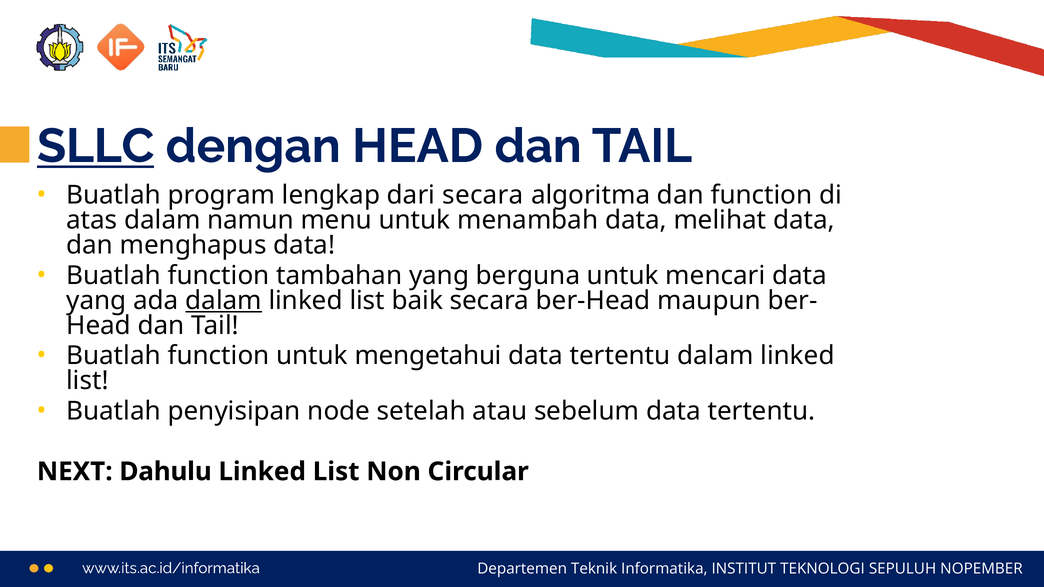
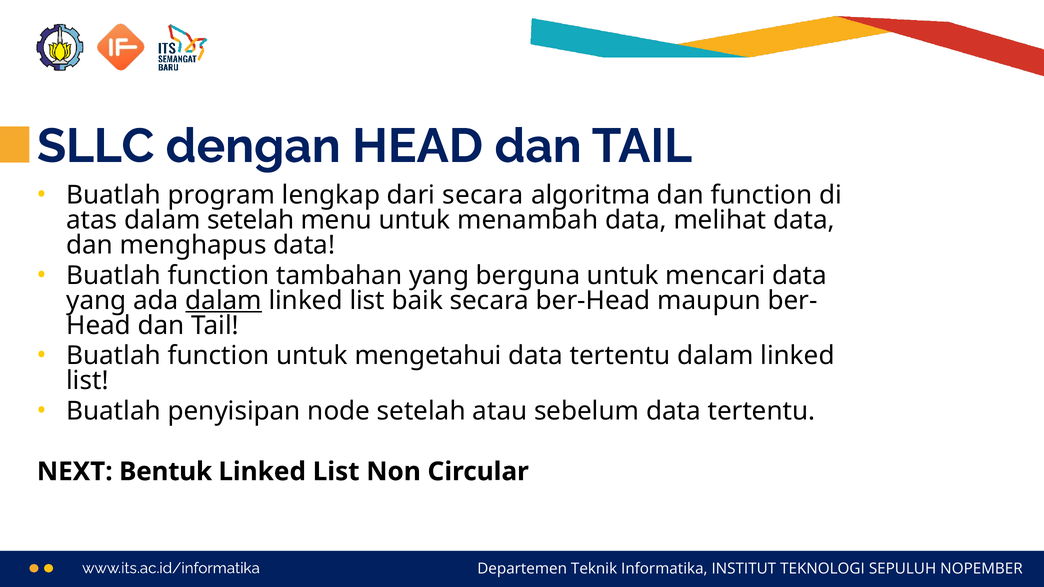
SLLC underline: present -> none
dalam namun: namun -> setelah
Dahulu: Dahulu -> Bentuk
